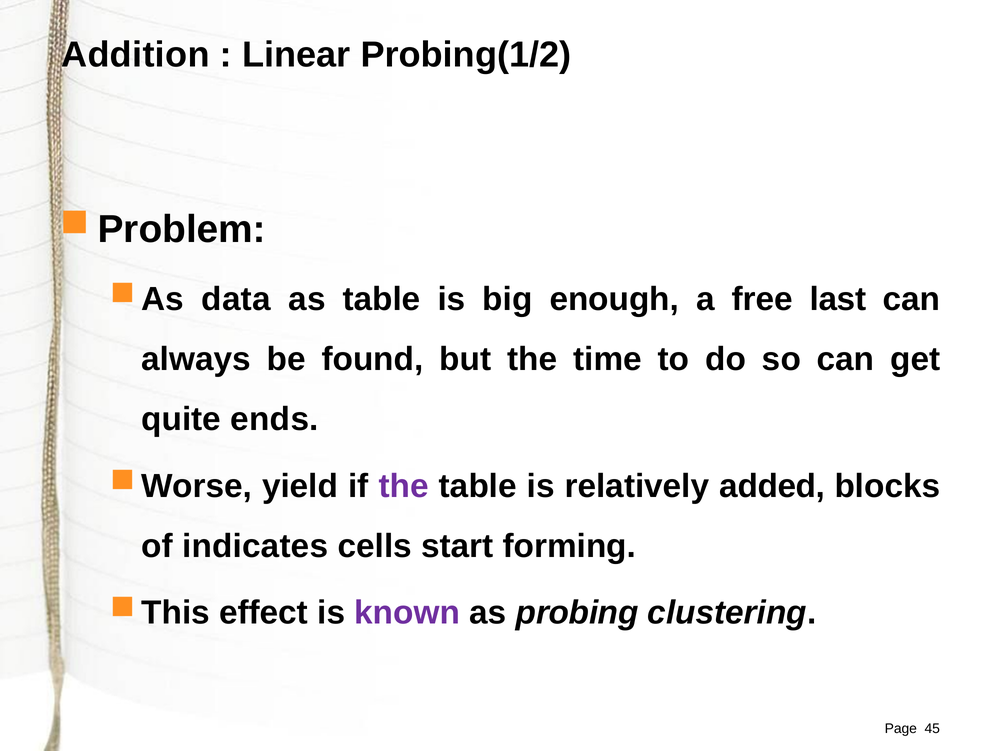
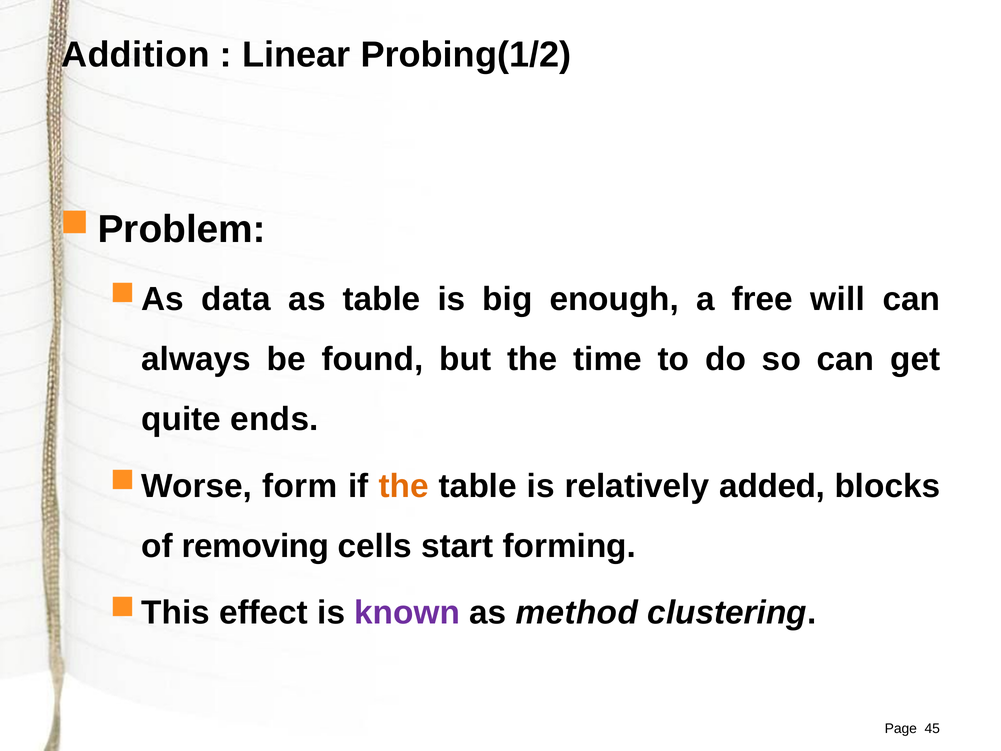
last: last -> will
yield: yield -> form
the at (404, 486) colour: purple -> orange
indicates: indicates -> removing
probing: probing -> method
